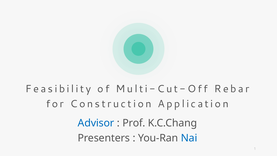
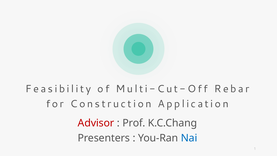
Advisor colour: blue -> red
